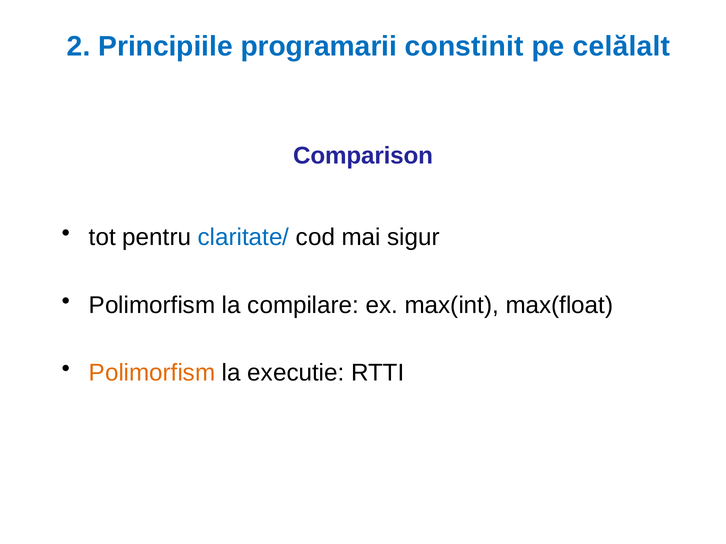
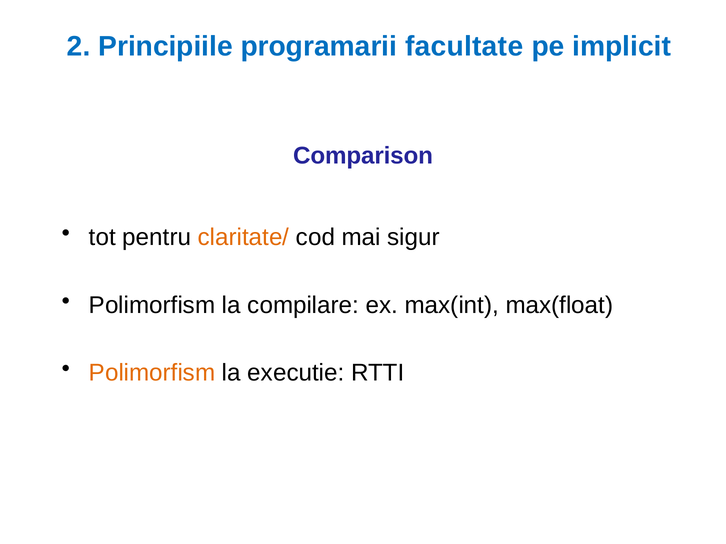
constinit: constinit -> facultate
celălalt: celălalt -> implicit
claritate/ colour: blue -> orange
